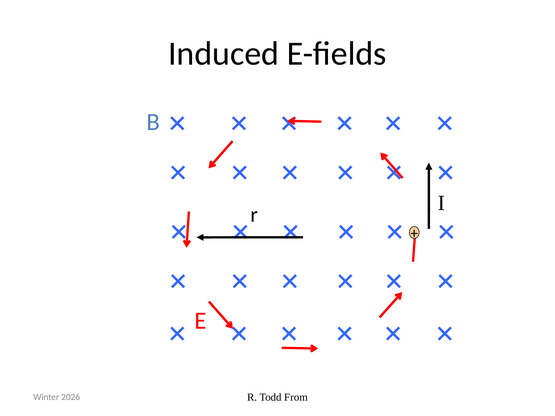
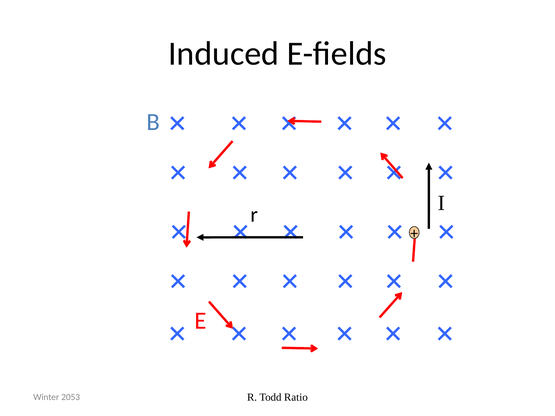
From: From -> Ratio
2026: 2026 -> 2053
